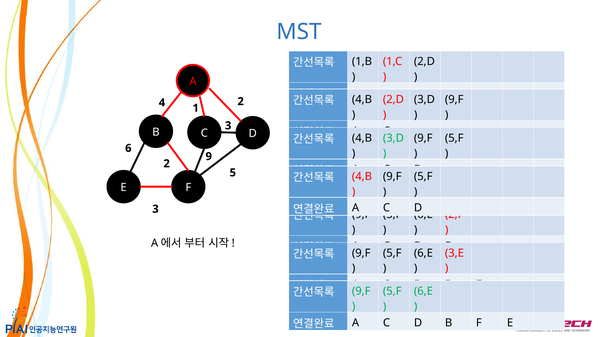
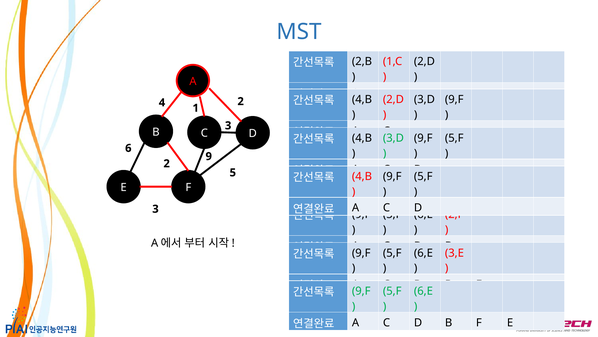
1,B: 1,B -> 2,B
